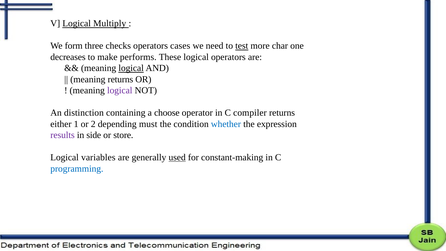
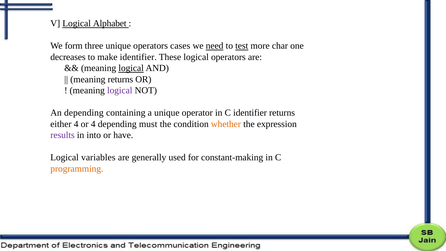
Multiply: Multiply -> Alphabet
three checks: checks -> unique
need underline: none -> present
make performs: performs -> identifier
An distinction: distinction -> depending
a choose: choose -> unique
C compiler: compiler -> identifier
either 1: 1 -> 4
or 2: 2 -> 4
whether colour: blue -> orange
side: side -> into
store: store -> have
used underline: present -> none
programming colour: blue -> orange
